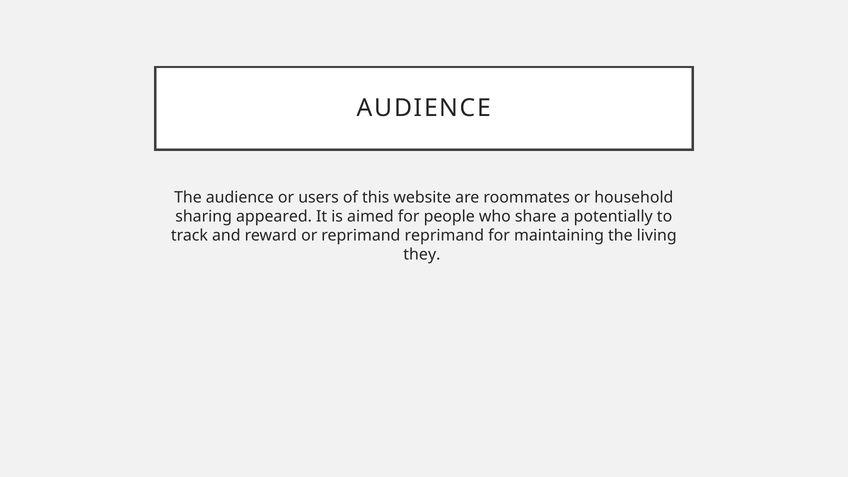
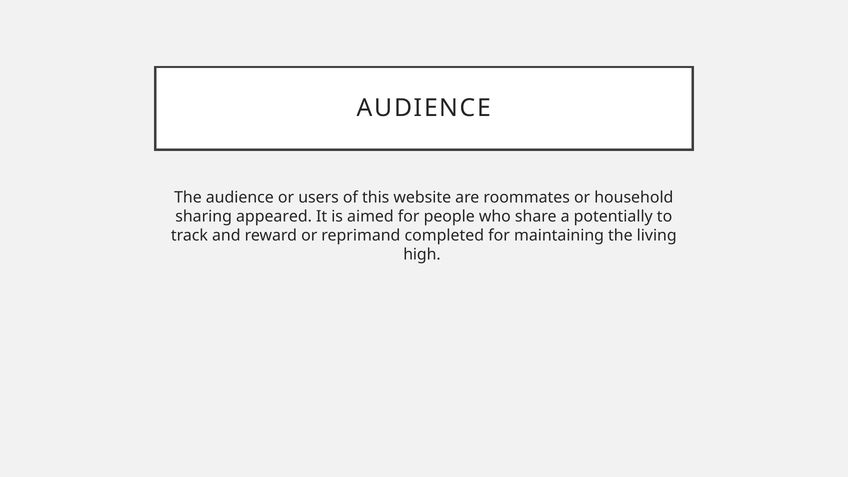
reprimand reprimand: reprimand -> completed
they: they -> high
